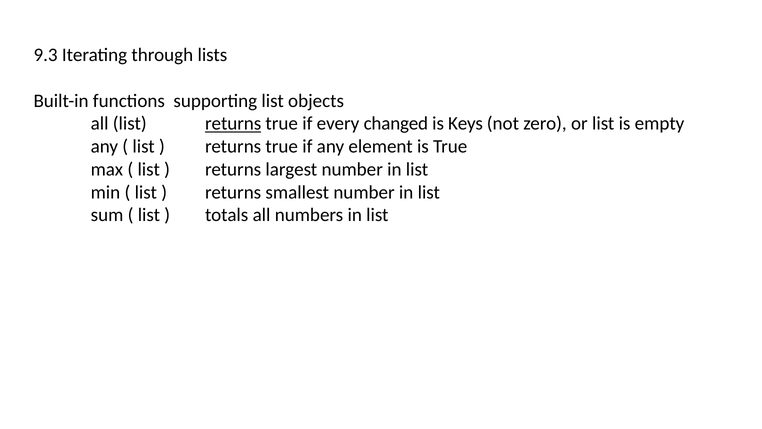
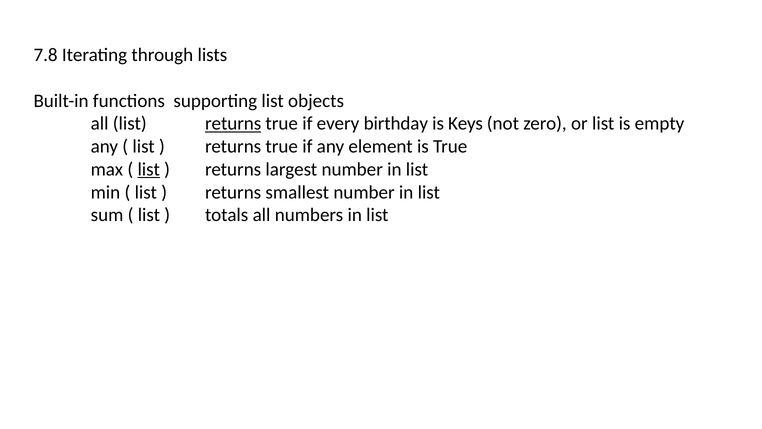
9.3: 9.3 -> 7.8
changed: changed -> birthday
list at (149, 169) underline: none -> present
